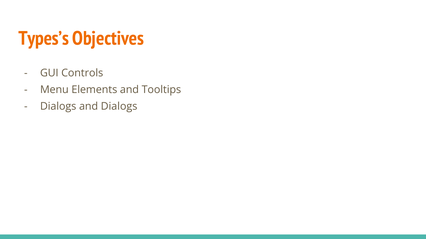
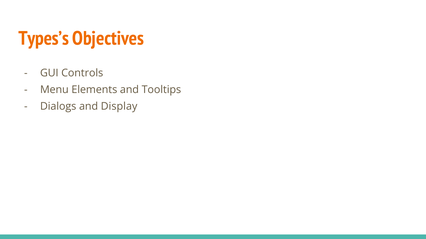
and Dialogs: Dialogs -> Display
